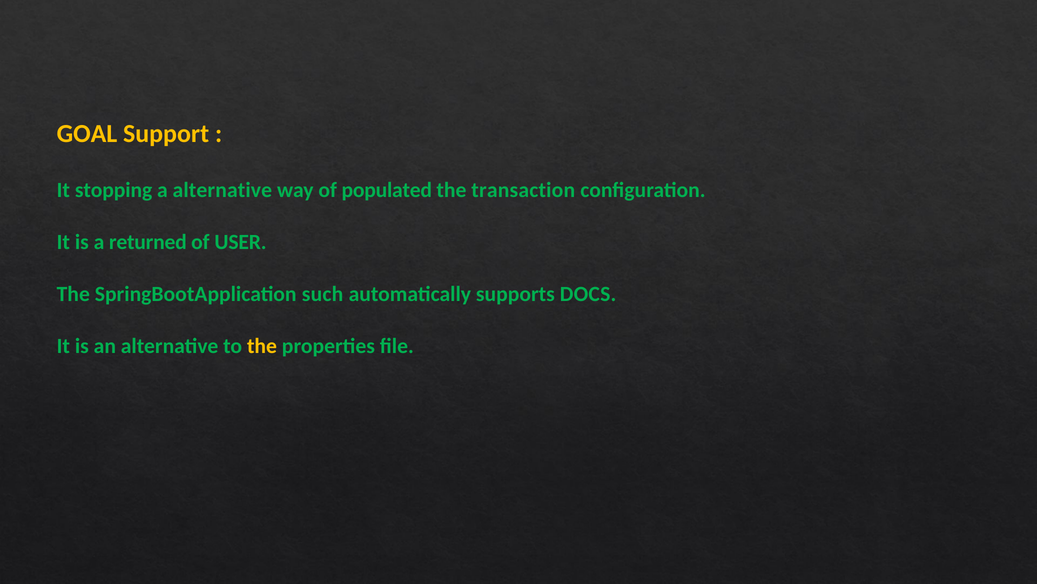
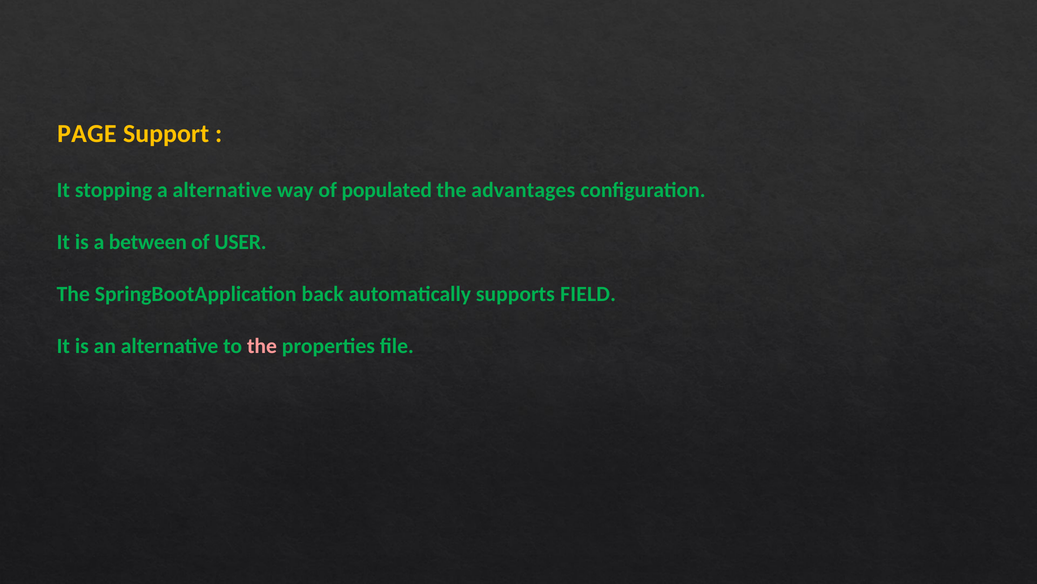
GOAL: GOAL -> PAGE
transaction: transaction -> advantages
returned: returned -> between
such: such -> back
DOCS: DOCS -> FIELD
the at (262, 346) colour: yellow -> pink
